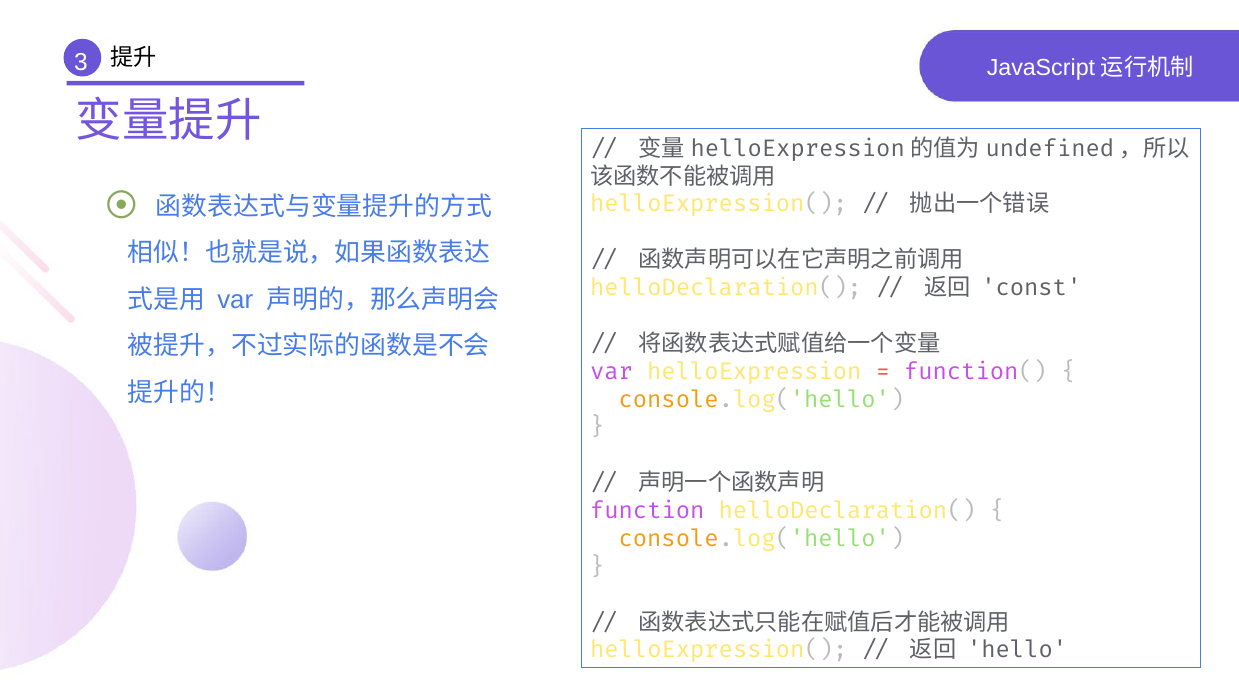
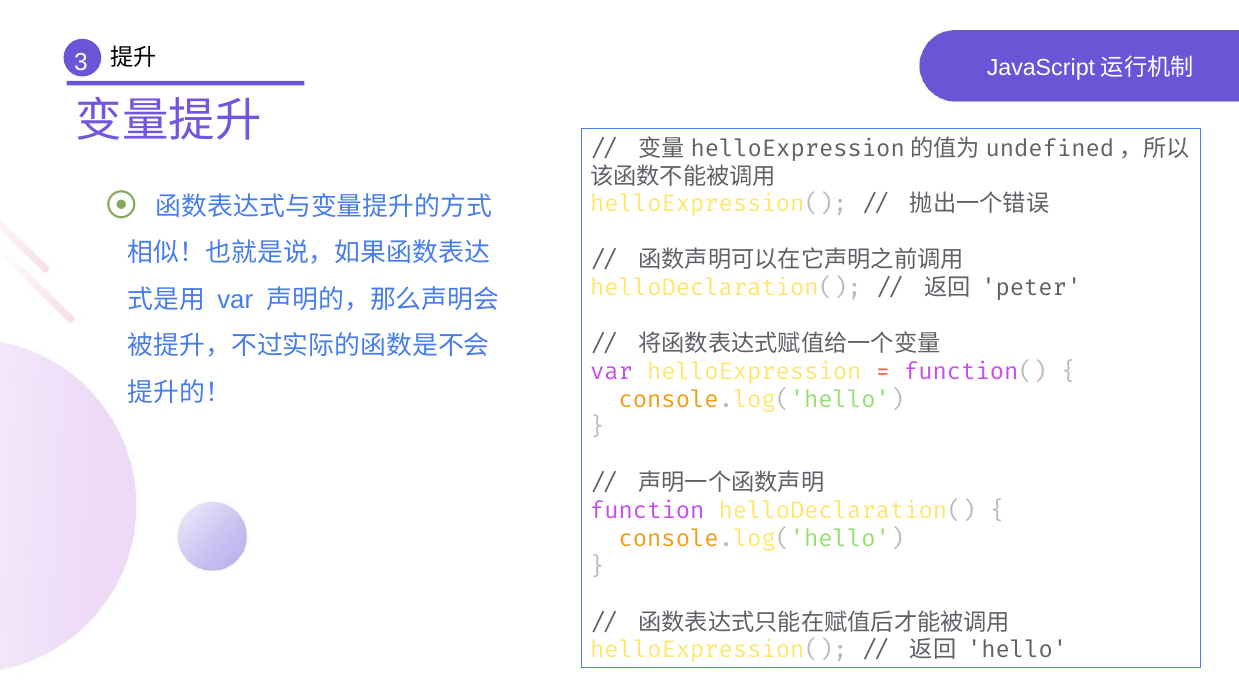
const: const -> peter
